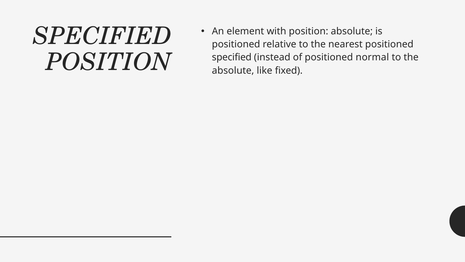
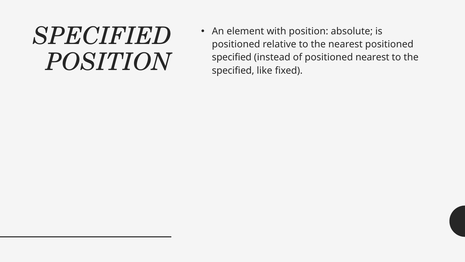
positioned normal: normal -> nearest
absolute at (233, 70): absolute -> specified
